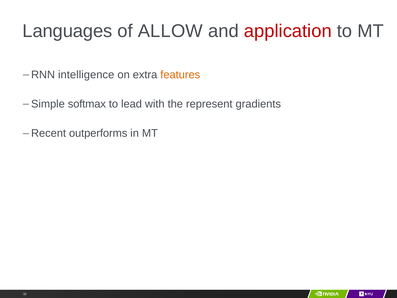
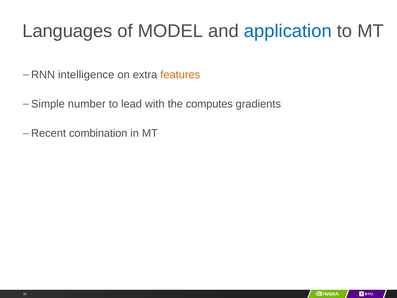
ALLOW: ALLOW -> MODEL
application colour: red -> blue
softmax: softmax -> number
represent: represent -> computes
outperforms: outperforms -> combination
